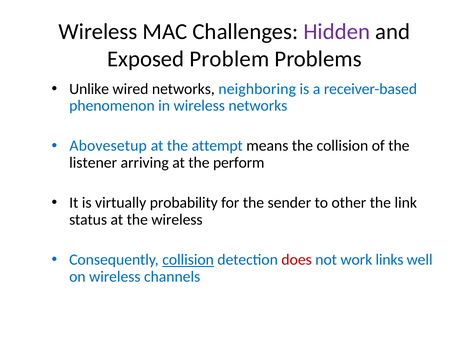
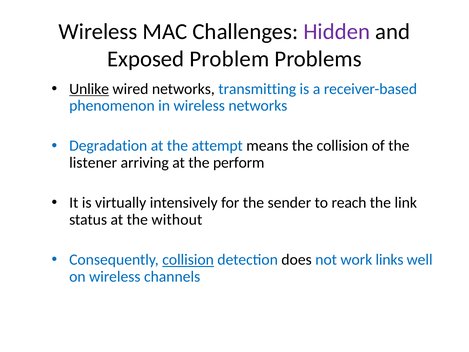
Unlike underline: none -> present
neighboring: neighboring -> transmitting
Abovesetup: Abovesetup -> Degradation
probability: probability -> intensively
other: other -> reach
the wireless: wireless -> without
does colour: red -> black
